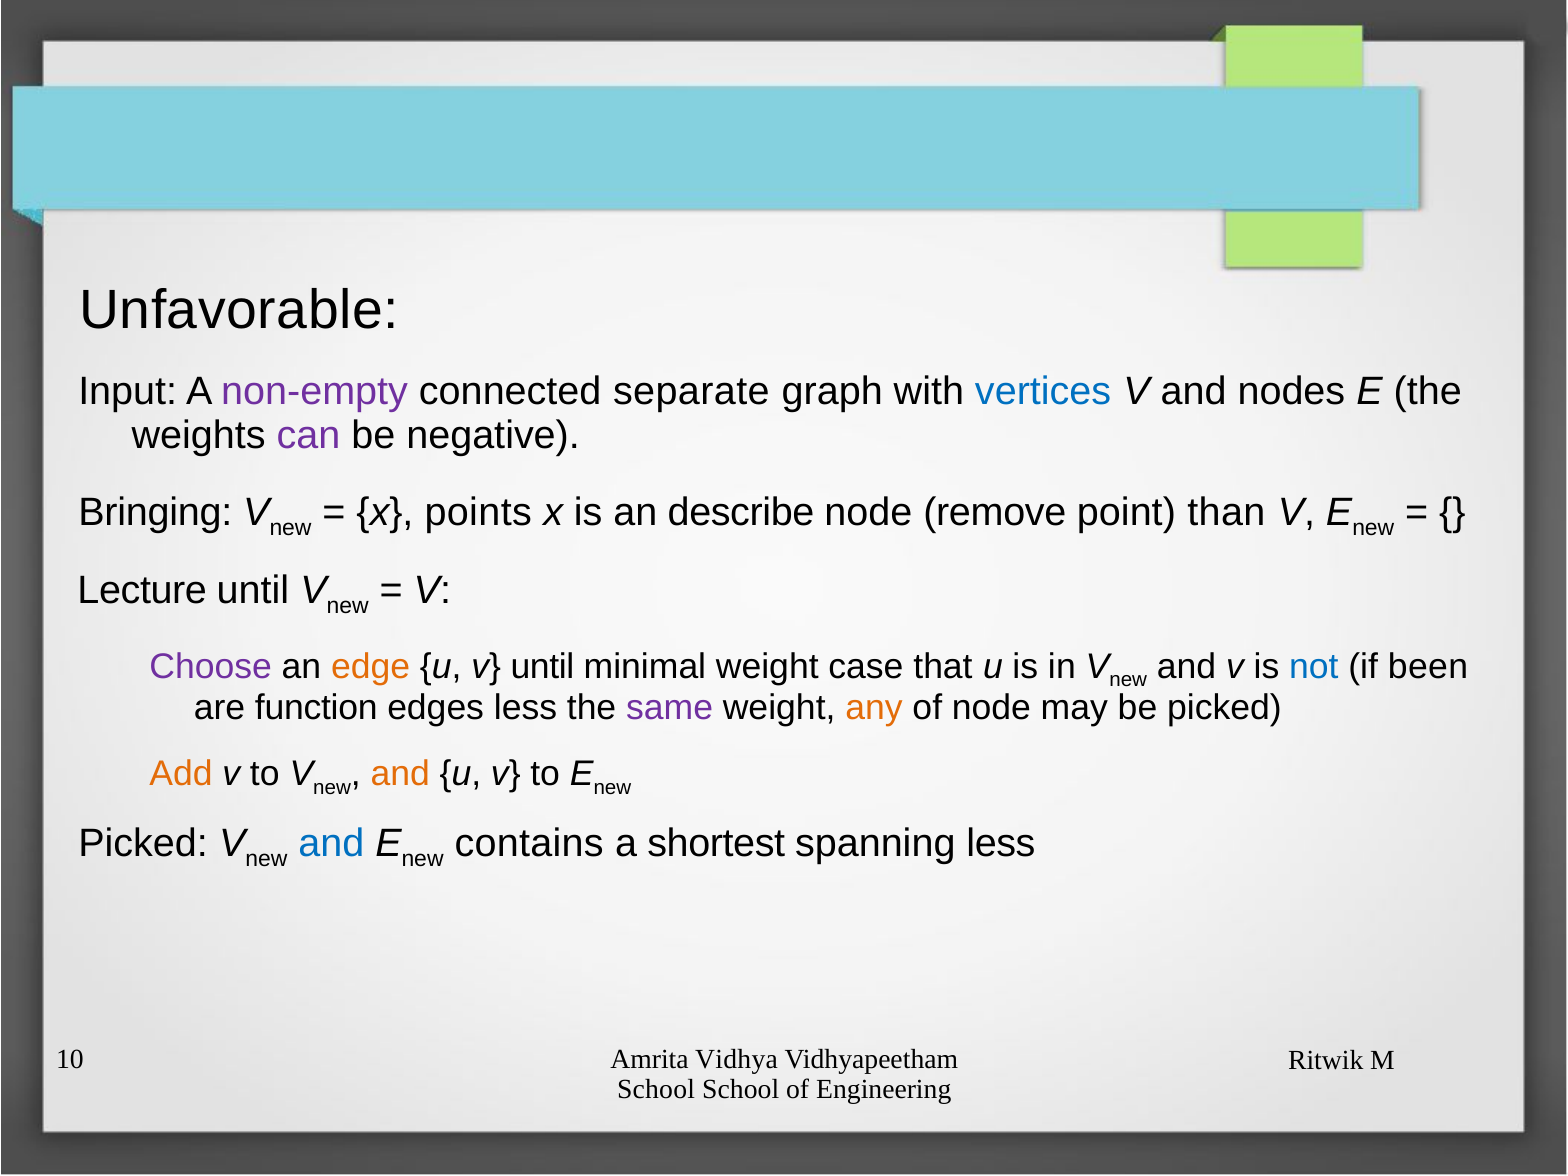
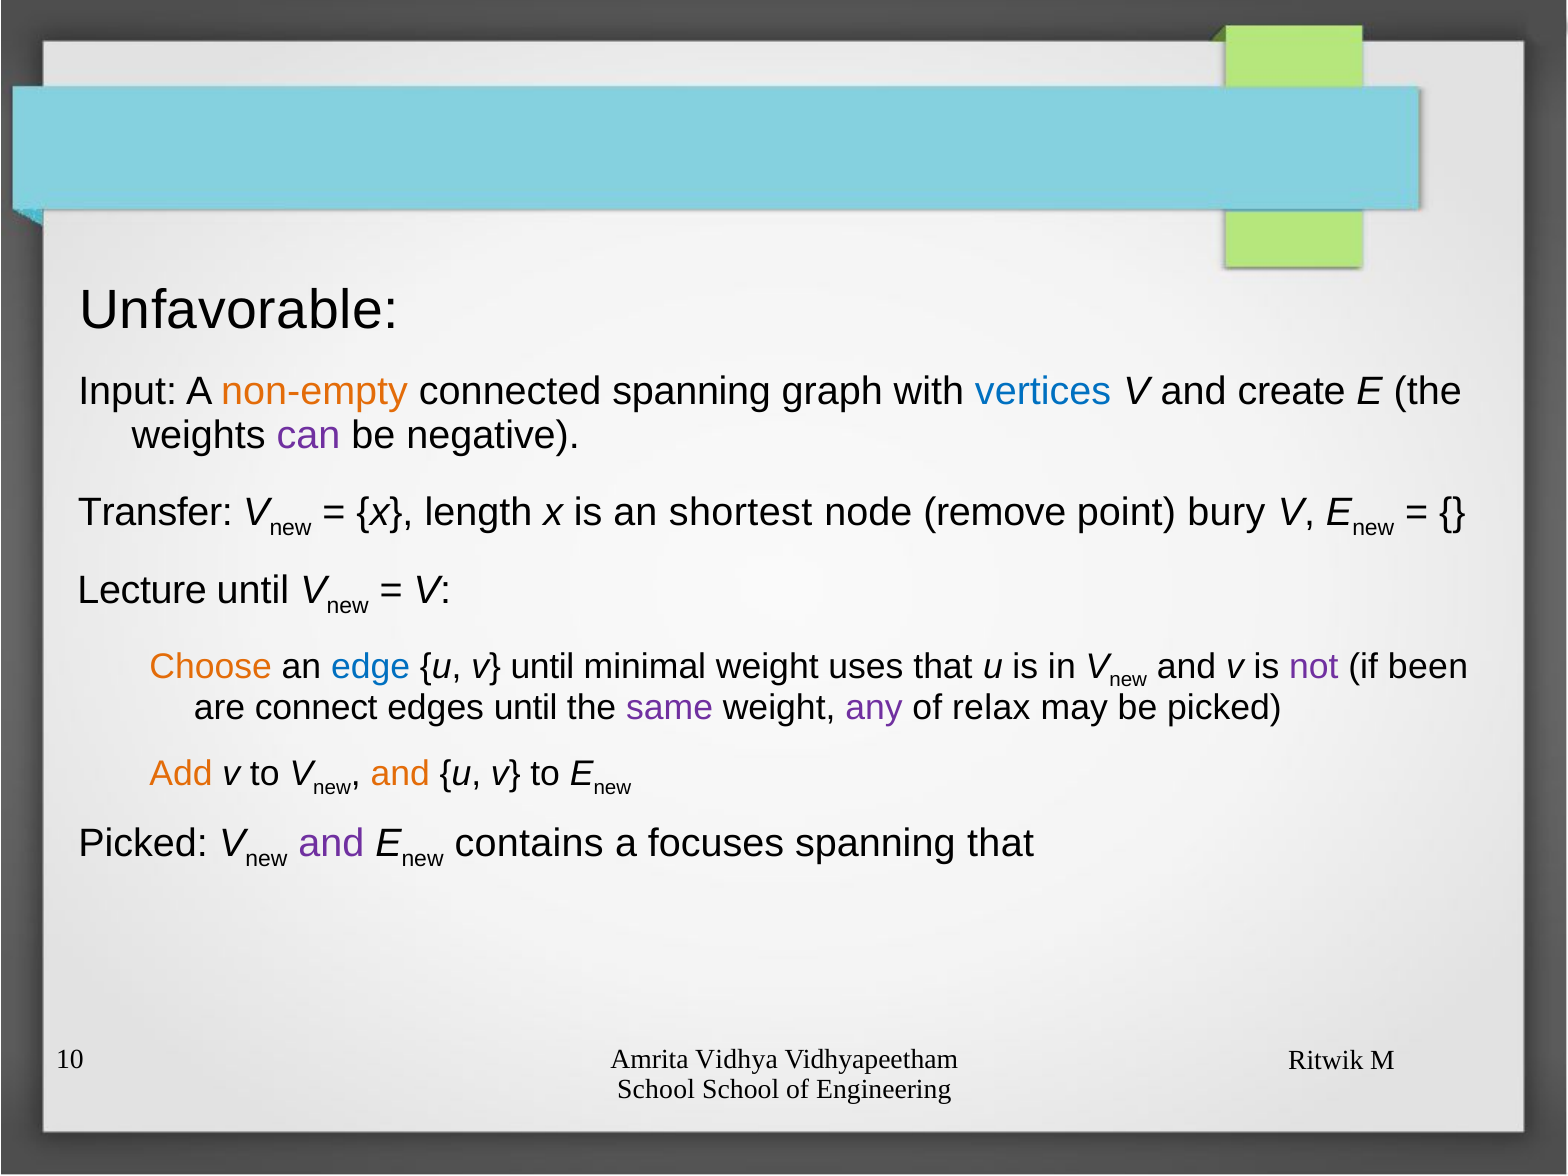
non-empty colour: purple -> orange
connected separate: separate -> spanning
nodes: nodes -> create
Bringing: Bringing -> Transfer
points: points -> length
describe: describe -> shortest
than: than -> bury
Choose colour: purple -> orange
edge colour: orange -> blue
case: case -> uses
not colour: blue -> purple
function: function -> connect
edges less: less -> until
any colour: orange -> purple
of node: node -> relax
and at (331, 844) colour: blue -> purple
shortest: shortest -> focuses
spanning less: less -> that
